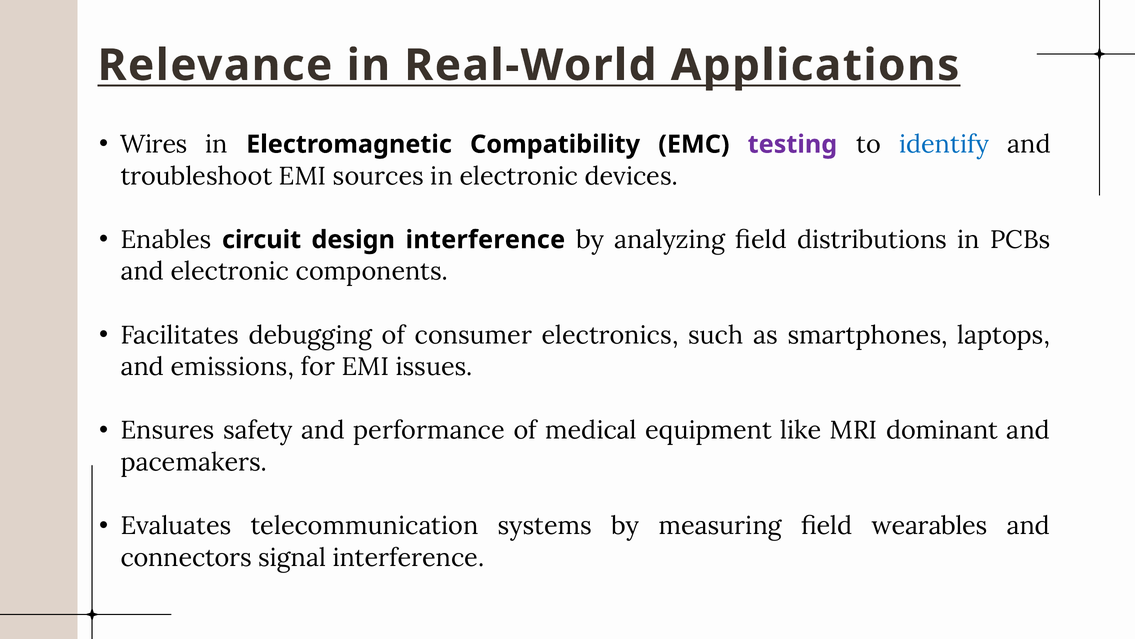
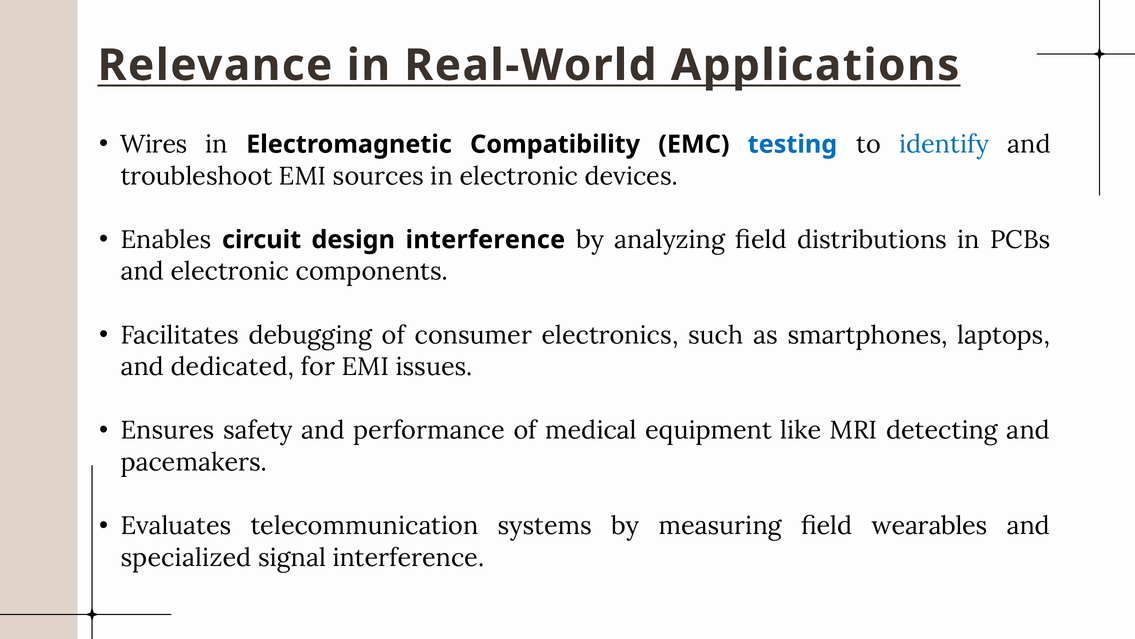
testing colour: purple -> blue
emissions: emissions -> dedicated
dominant: dominant -> detecting
connectors: connectors -> specialized
